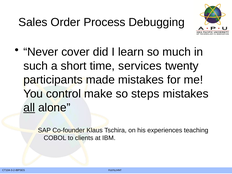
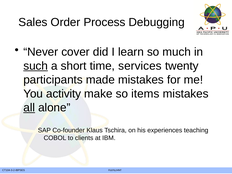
such underline: none -> present
control: control -> activity
steps: steps -> items
